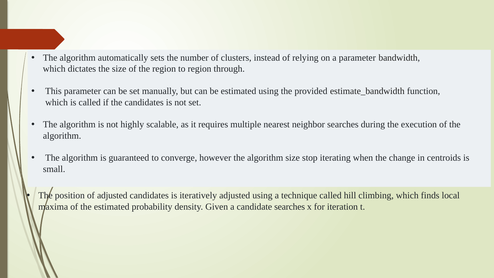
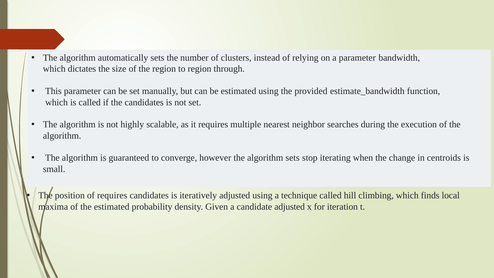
algorithm size: size -> sets
of adjusted: adjusted -> requires
candidate searches: searches -> adjusted
